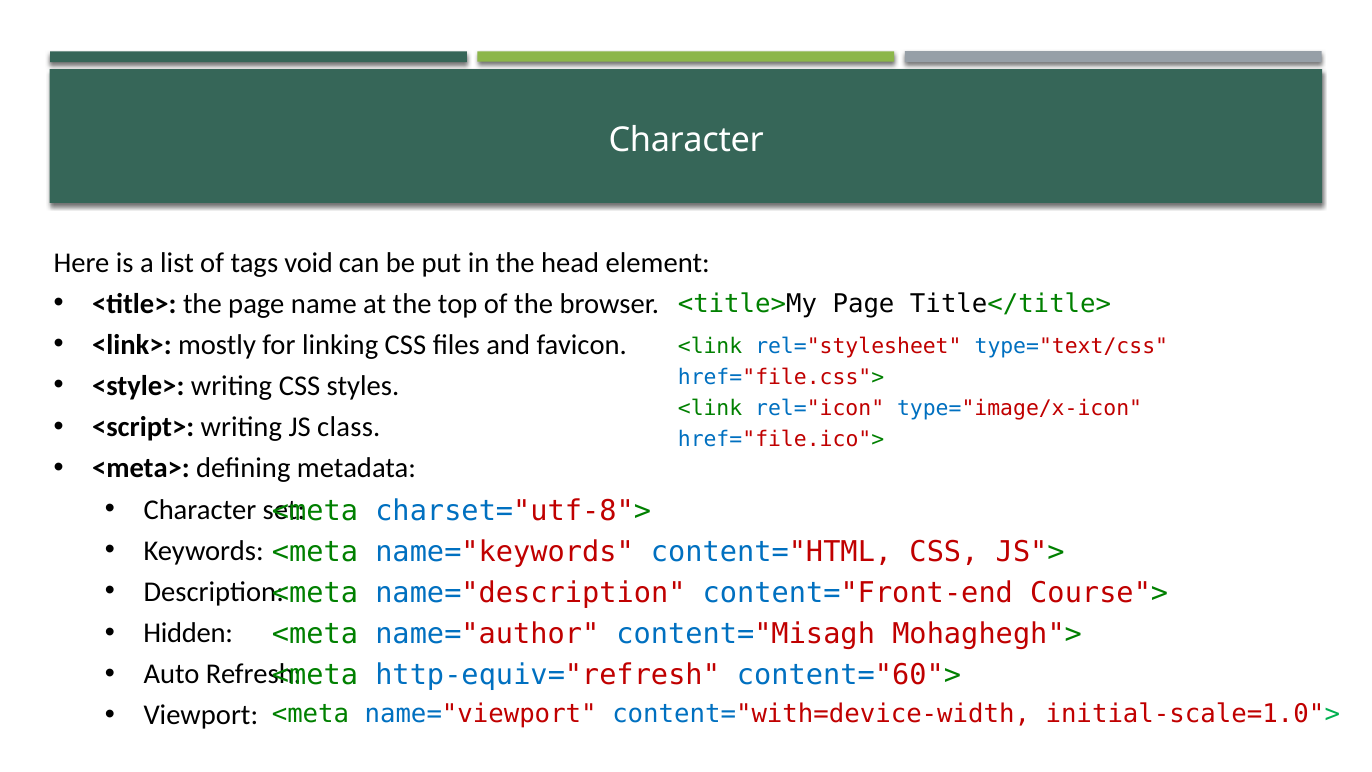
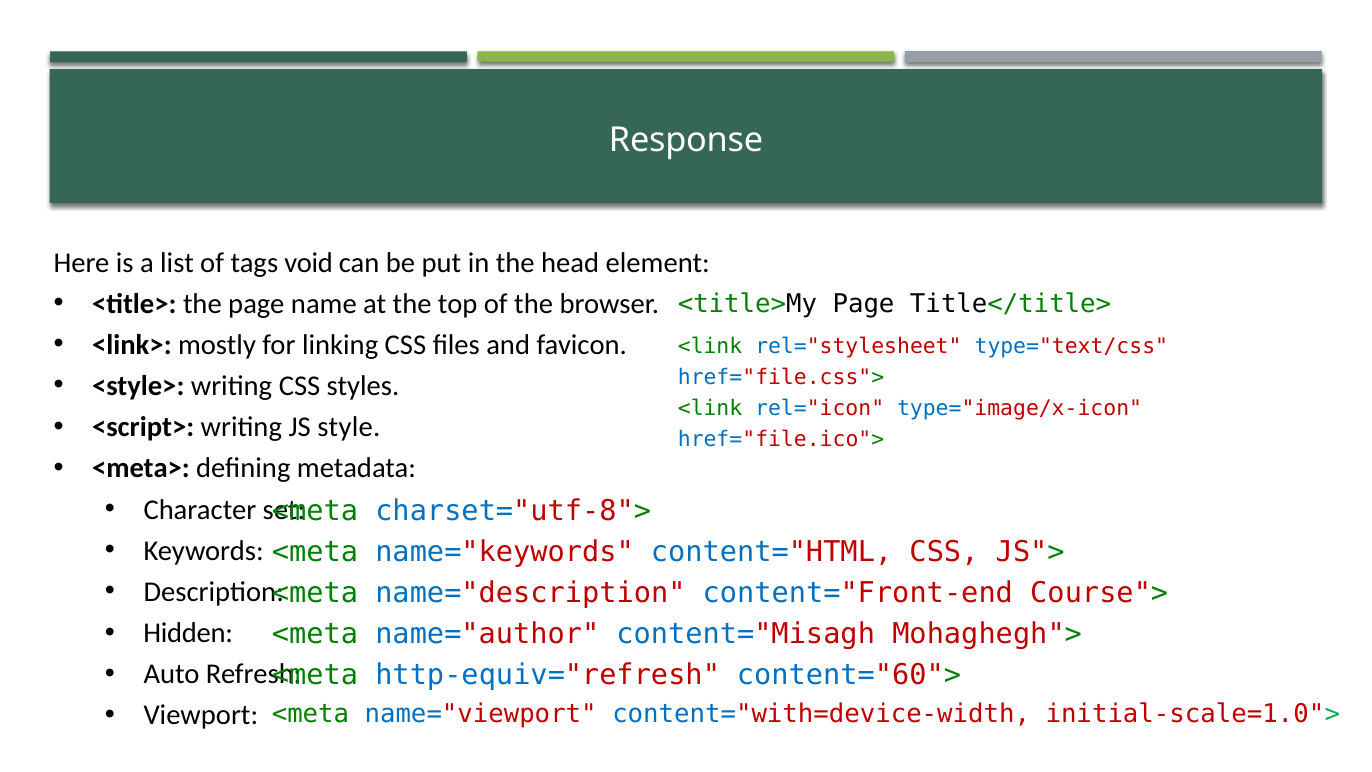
Character at (686, 141): Character -> Response
class: class -> style
